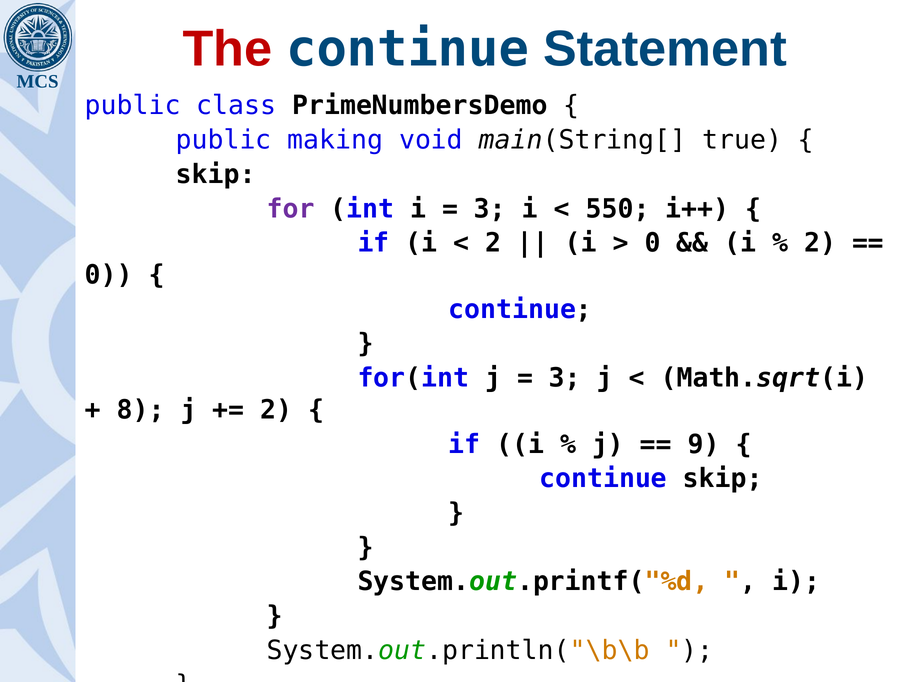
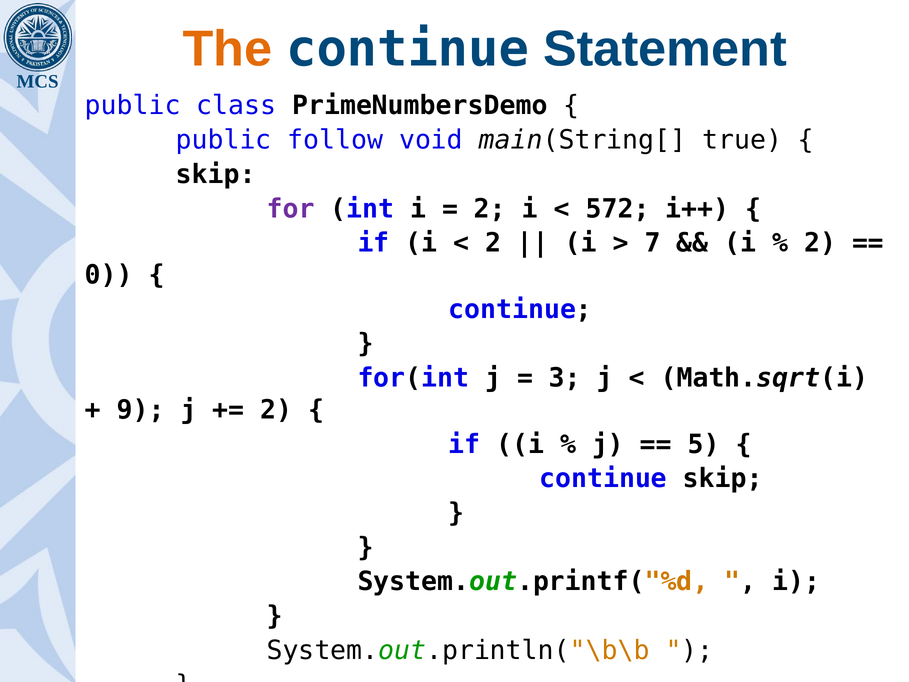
The colour: red -> orange
making: making -> follow
3 at (490, 209): 3 -> 2
550: 550 -> 572
0 at (653, 243): 0 -> 7
8: 8 -> 9
9: 9 -> 5
